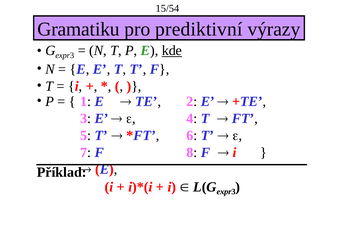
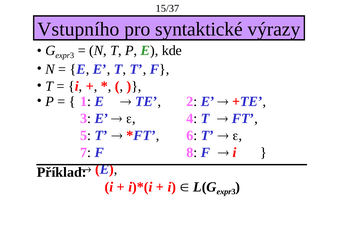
15/54: 15/54 -> 15/37
Gramatiku: Gramatiku -> Vstupního
prediktivní: prediktivní -> syntaktické
kde underline: present -> none
